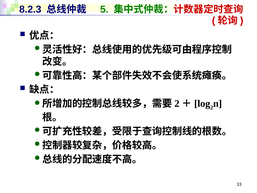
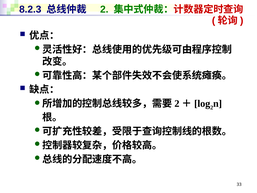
5 at (104, 9): 5 -> 2
